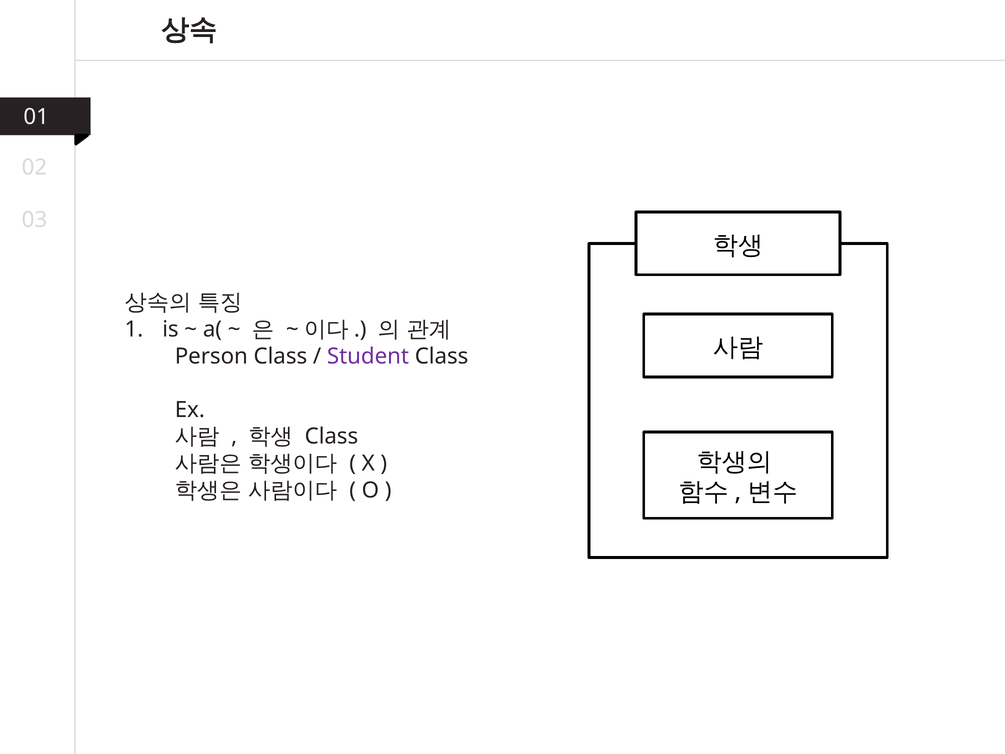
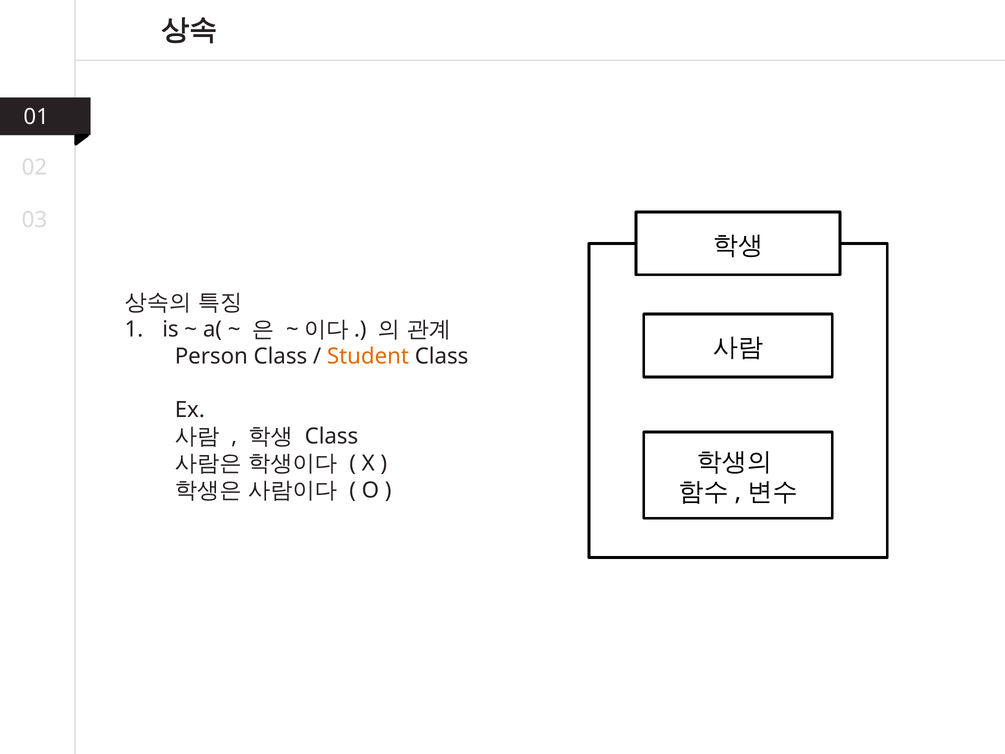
Student colour: purple -> orange
